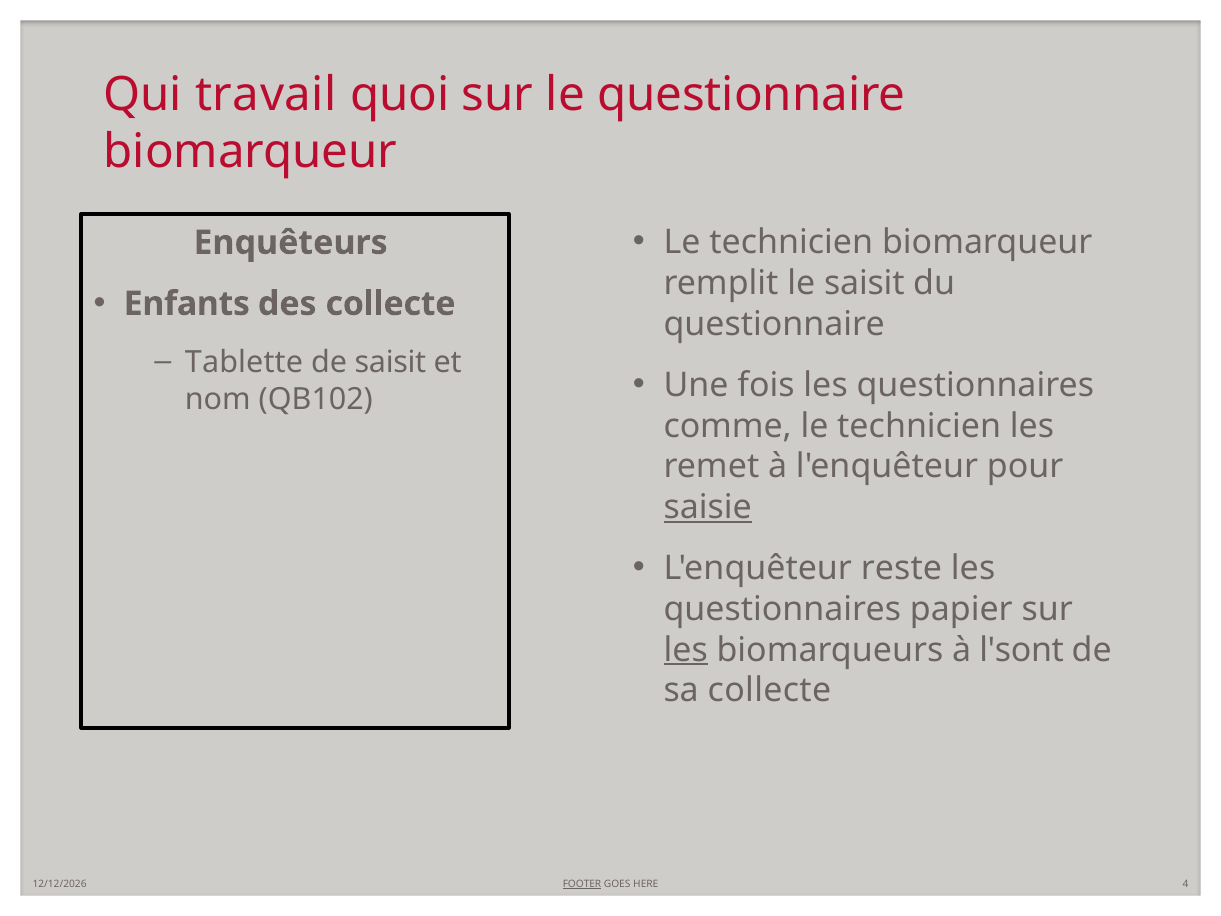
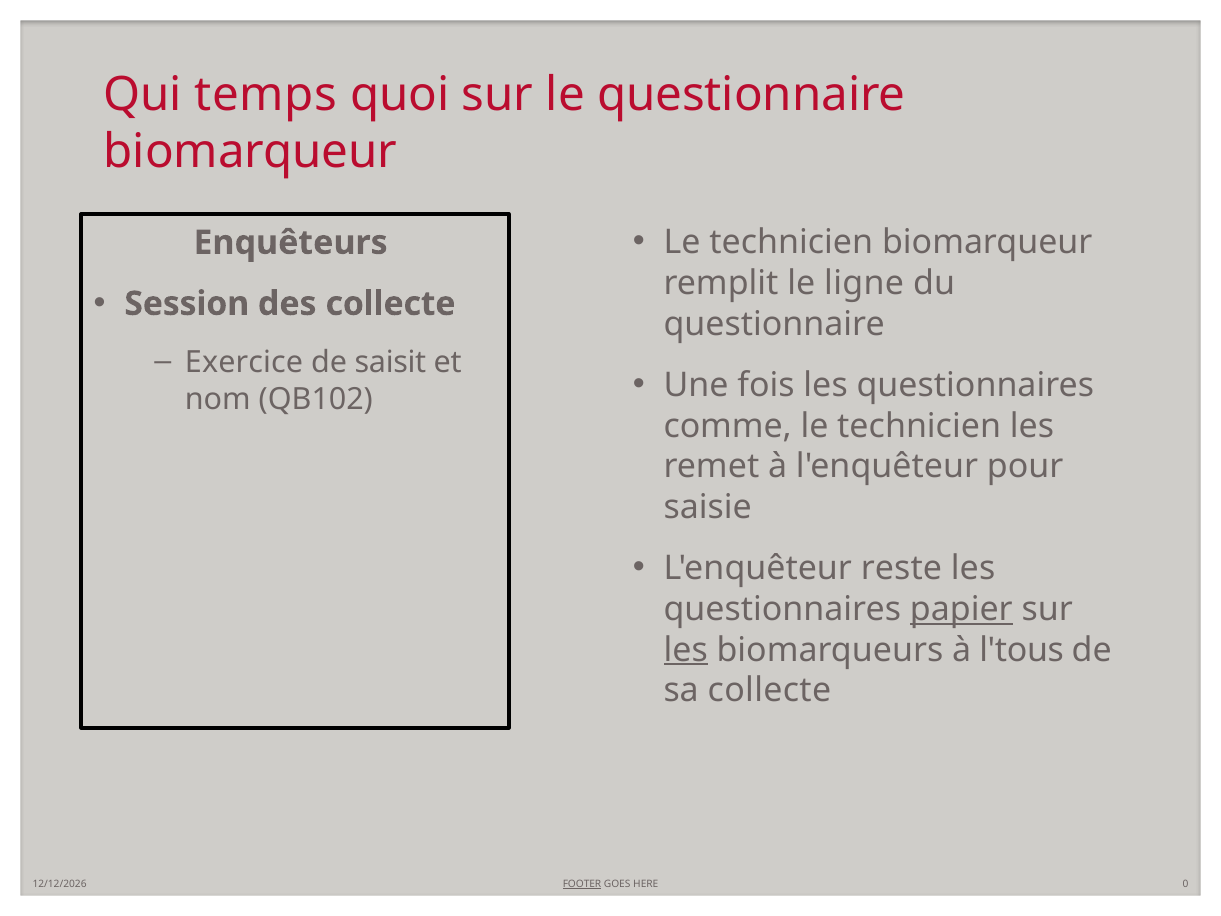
travail: travail -> temps
le saisit: saisit -> ligne
Enfants: Enfants -> Session
Tablette: Tablette -> Exercice
saisie underline: present -> none
papier underline: none -> present
l'sont: l'sont -> l'tous
4: 4 -> 0
